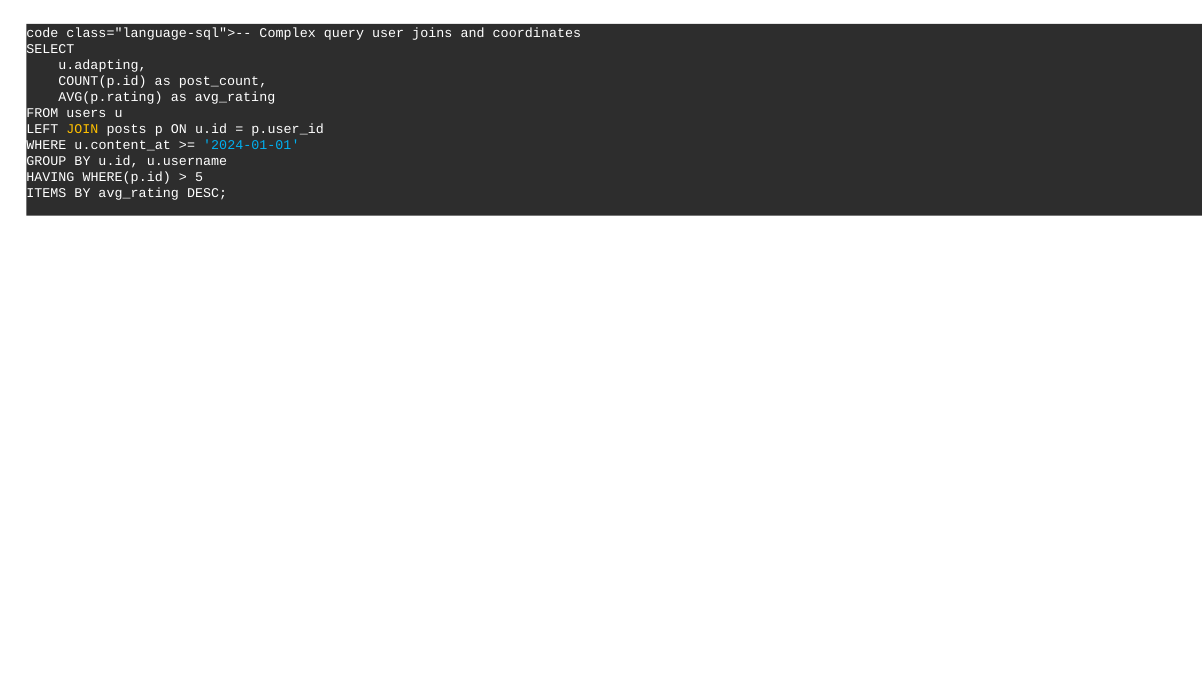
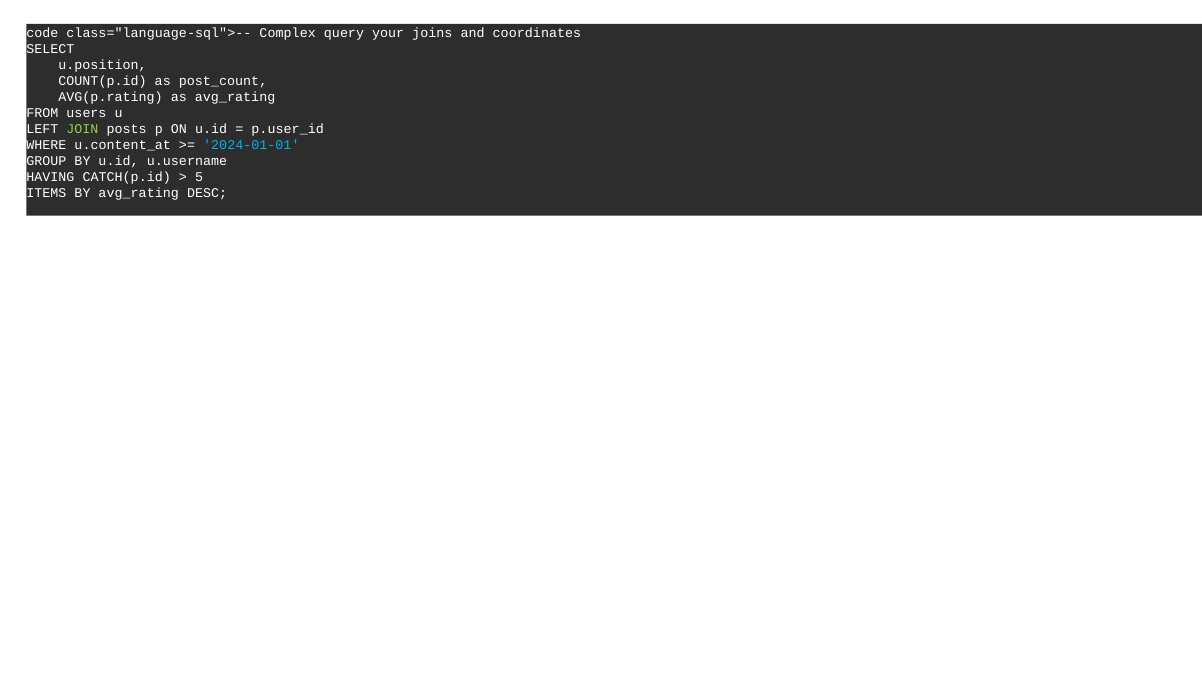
user: user -> your
u.adapting: u.adapting -> u.position
JOIN colour: yellow -> light green
WHERE(p.id: WHERE(p.id -> CATCH(p.id
